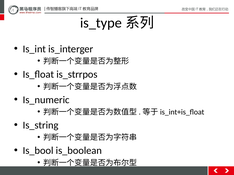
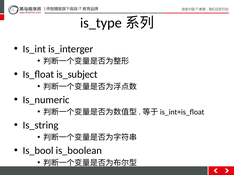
is_strrpos: is_strrpos -> is_subject
